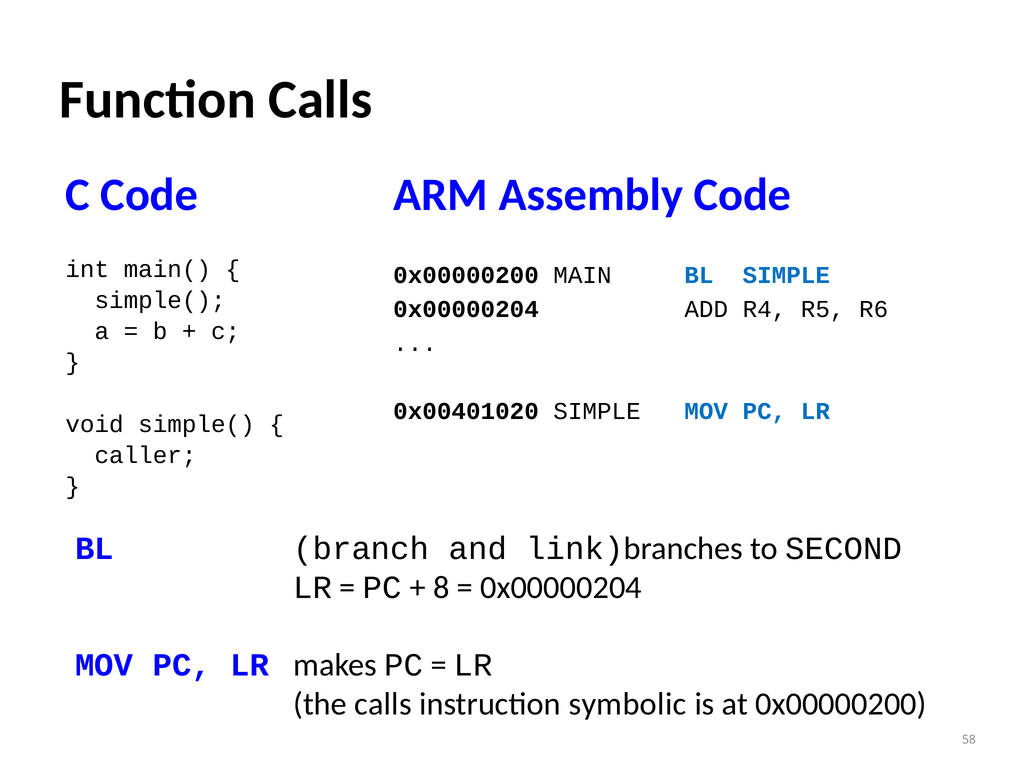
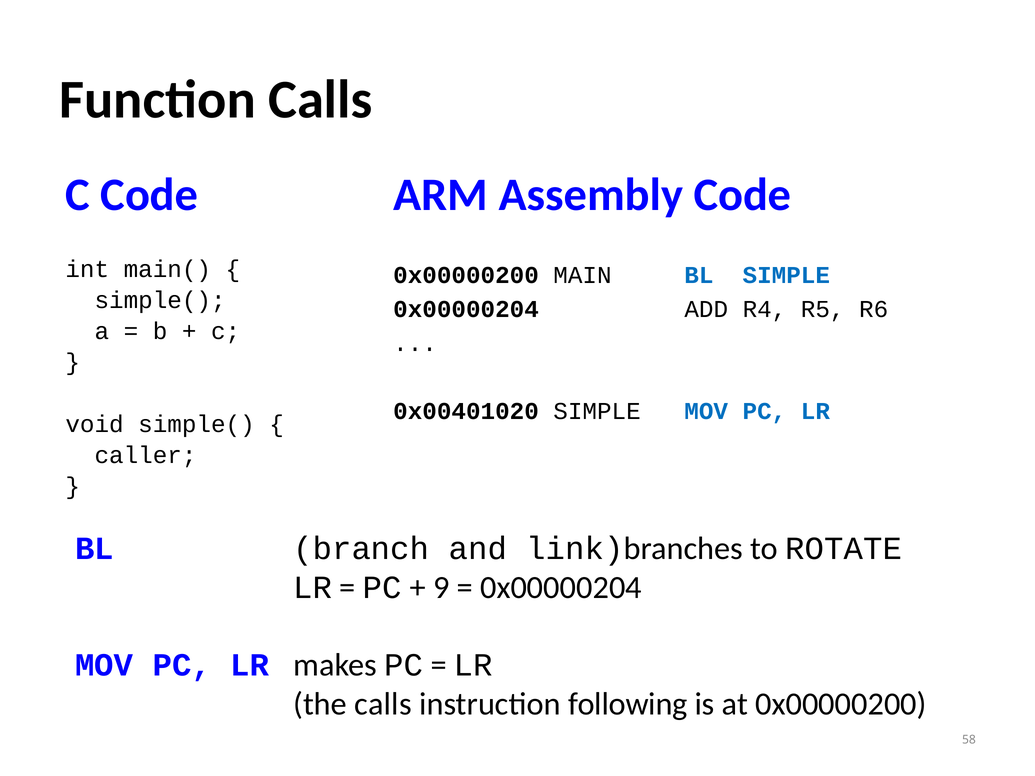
SECOND: SECOND -> ROTATE
8: 8 -> 9
symbolic: symbolic -> following
